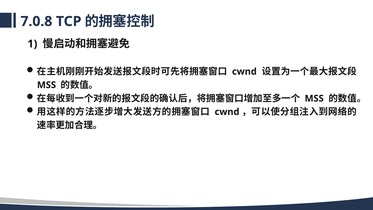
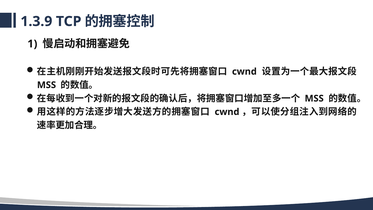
7.0.8: 7.0.8 -> 1.3.9
